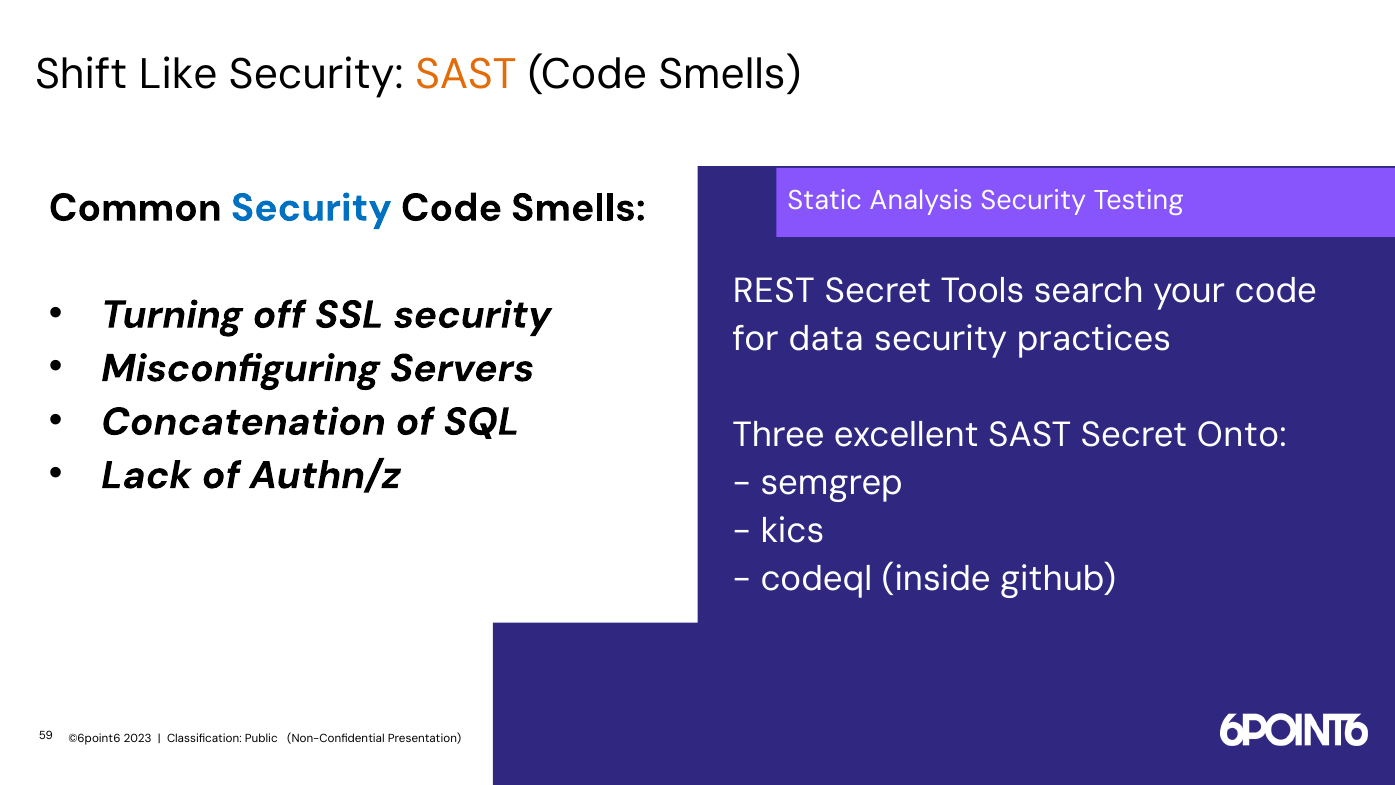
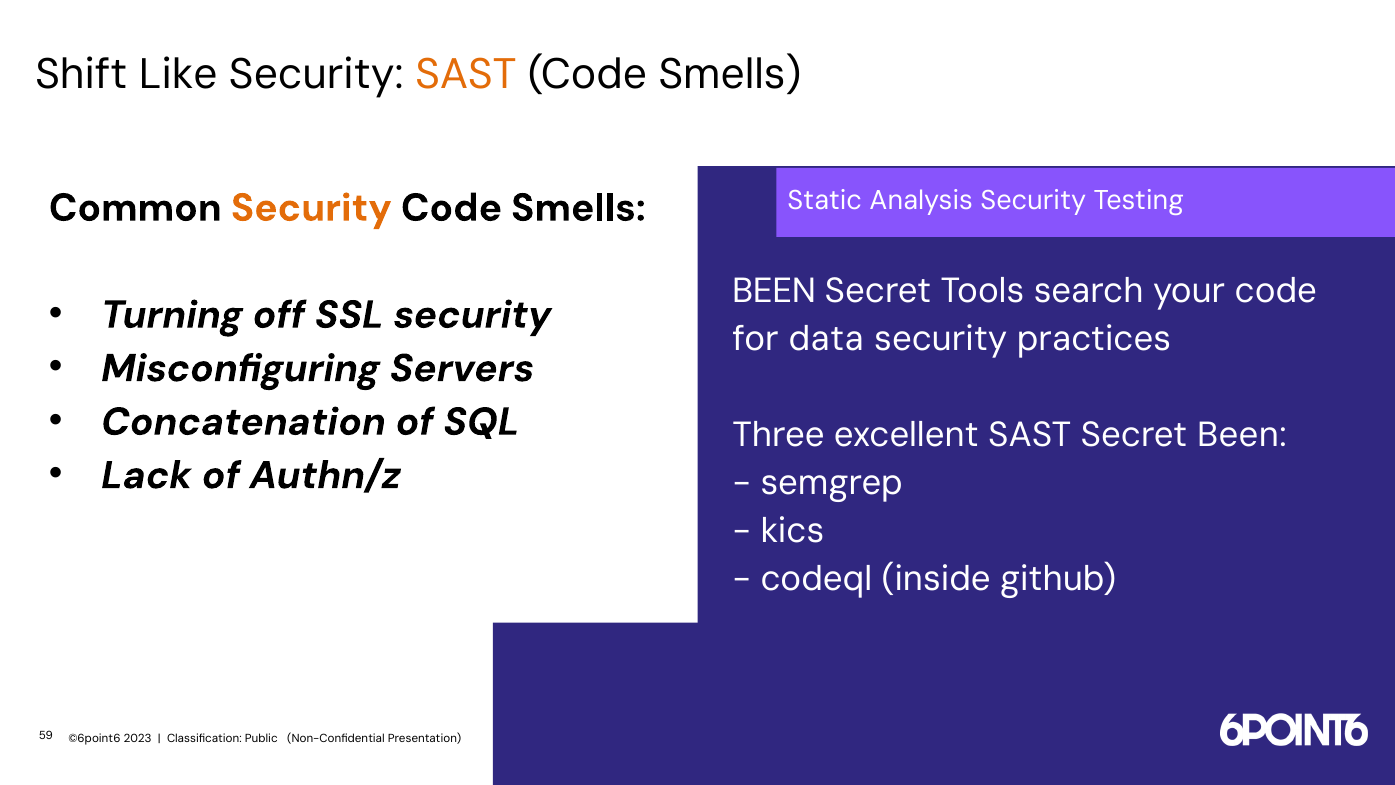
Security at (311, 208) colour: blue -> orange
REST at (774, 291): REST -> BEEN
Secret Onto: Onto -> Been
